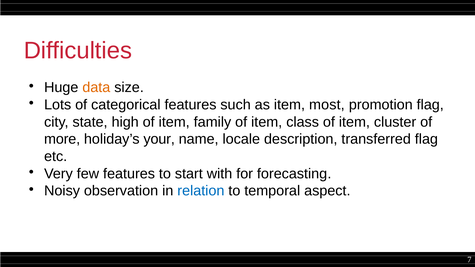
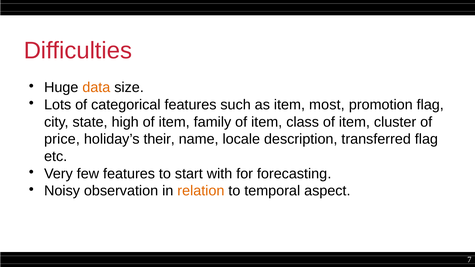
more: more -> price
your: your -> their
relation colour: blue -> orange
